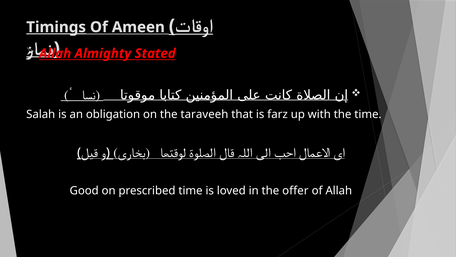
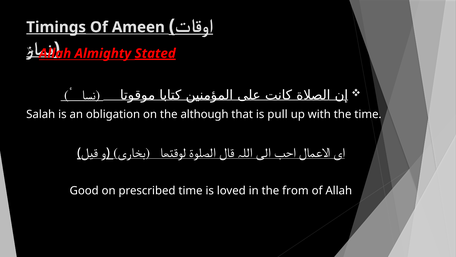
Stated underline: none -> present
taraveeh: taraveeh -> although
farz: farz -> pull
offer: offer -> from
